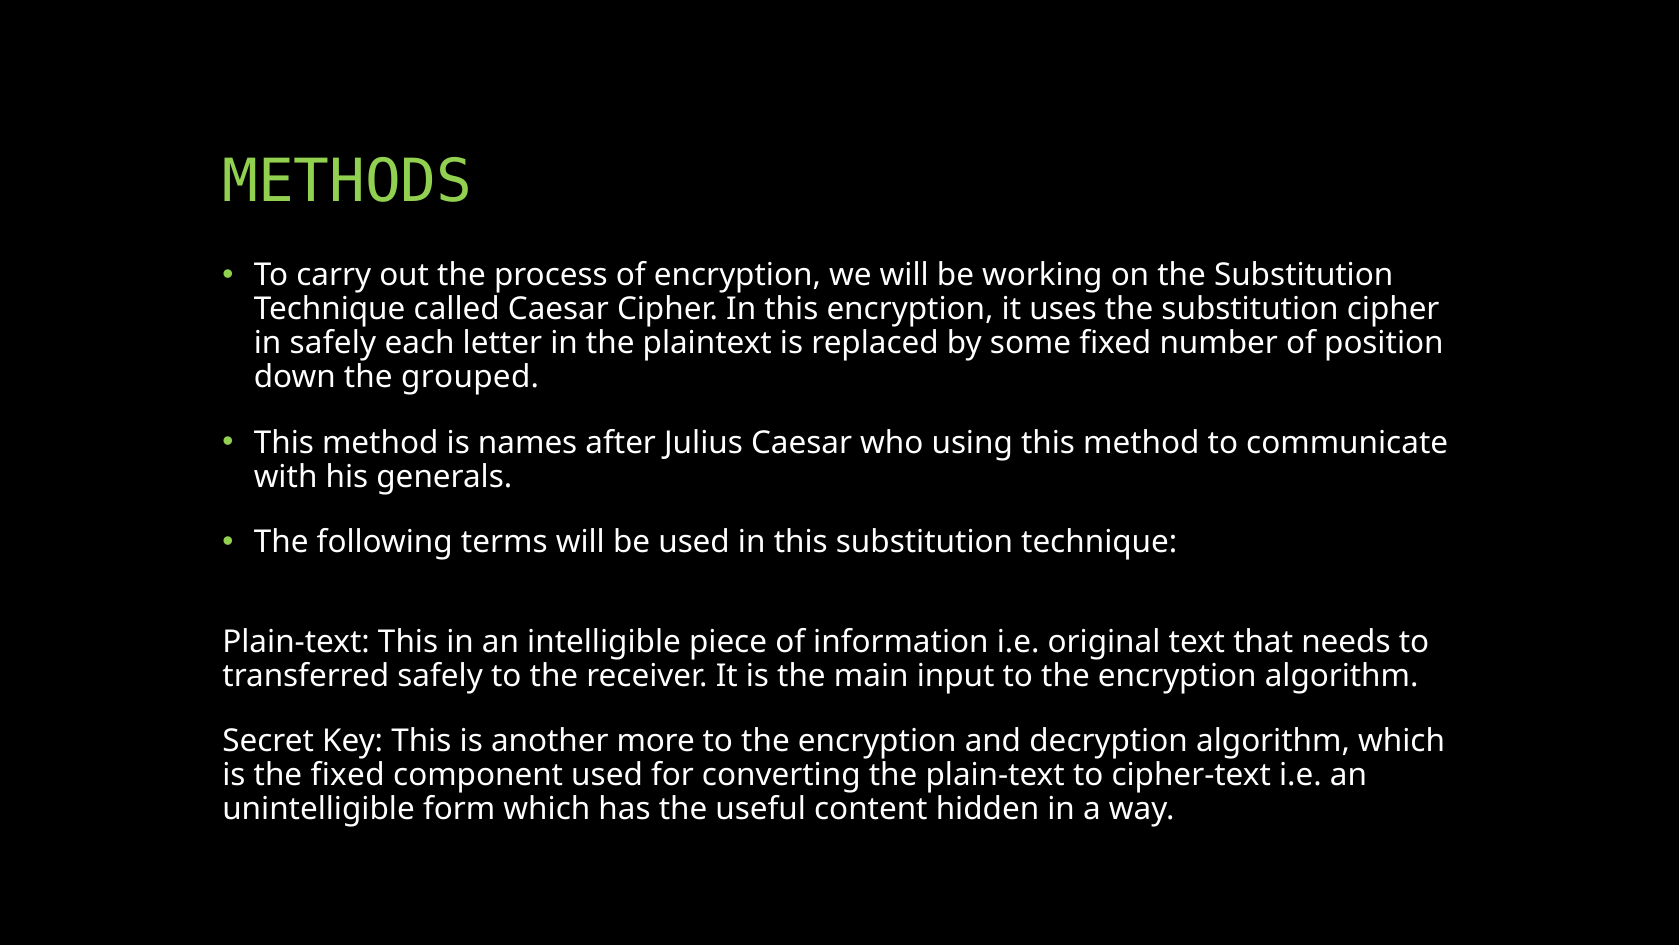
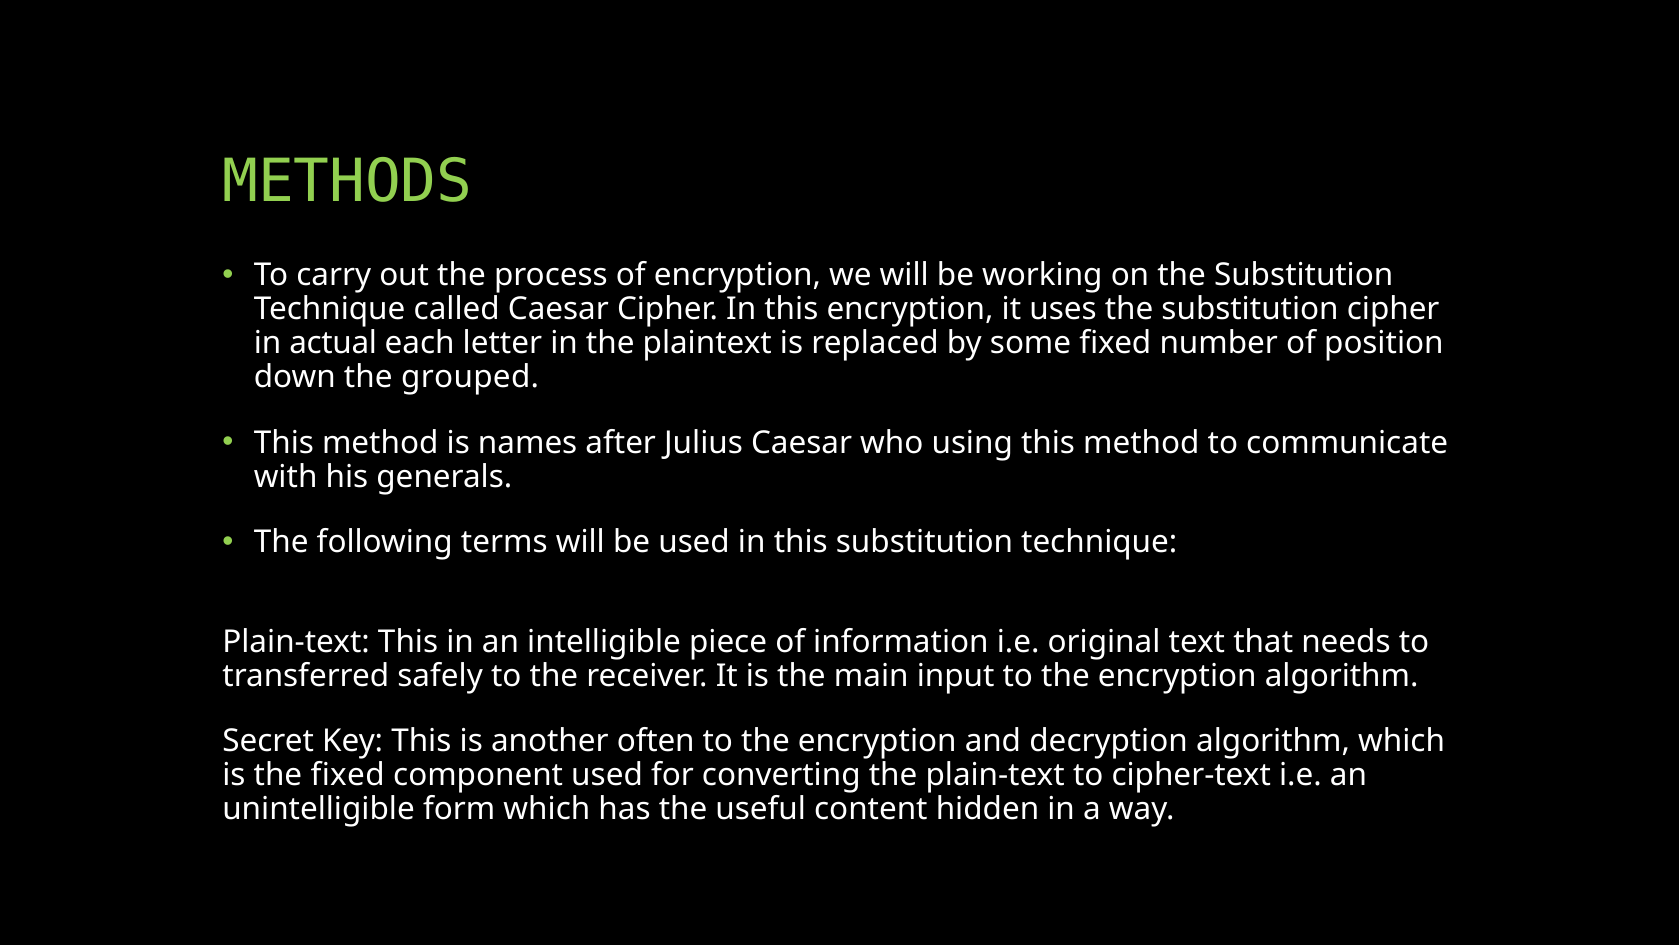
in safely: safely -> actual
more: more -> often
